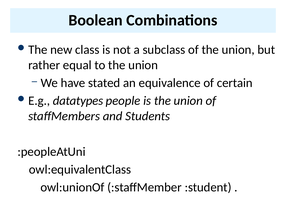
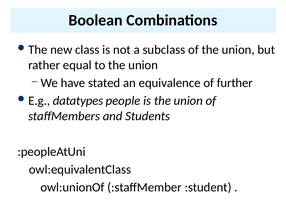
certain: certain -> further
